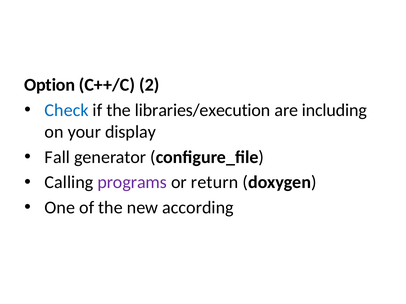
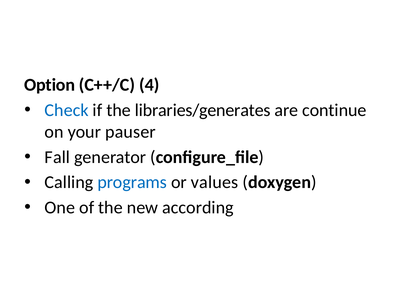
2: 2 -> 4
libraries/execution: libraries/execution -> libraries/generates
including: including -> continue
display: display -> pauser
programs colour: purple -> blue
return: return -> values
